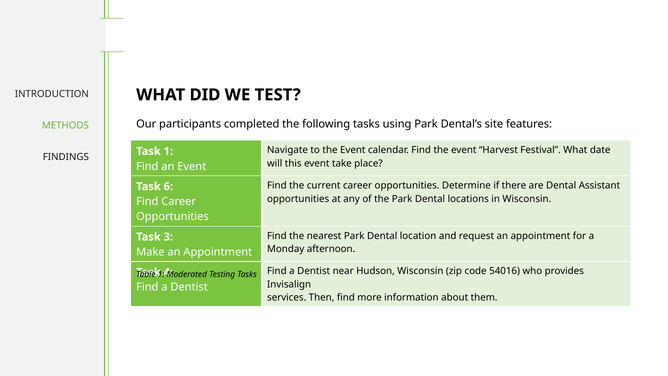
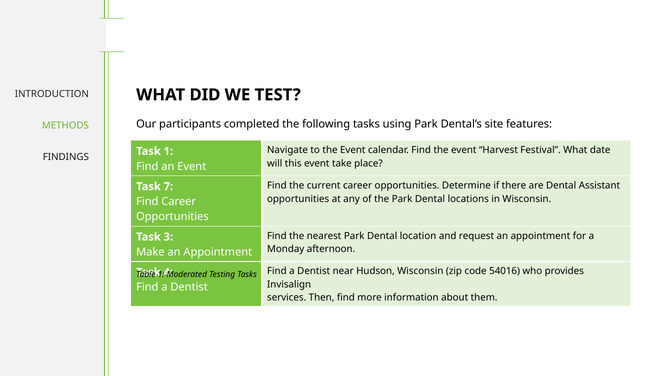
6: 6 -> 7
